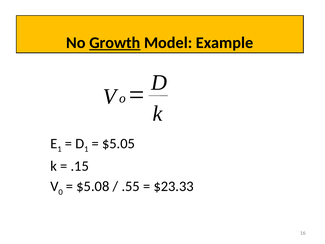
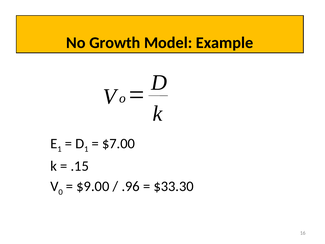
Growth underline: present -> none
$5.05: $5.05 -> $7.00
$5.08: $5.08 -> $9.00
.55: .55 -> .96
$23.33: $23.33 -> $33.30
